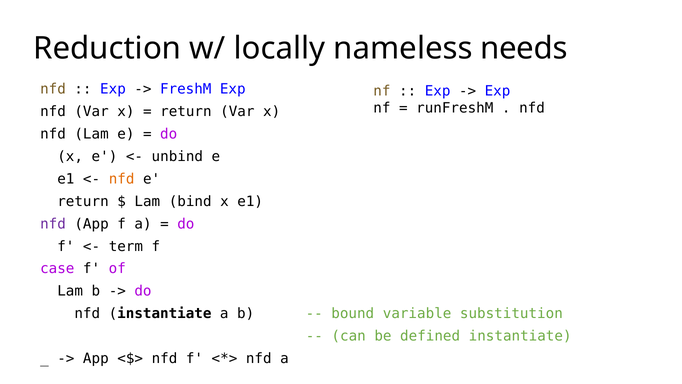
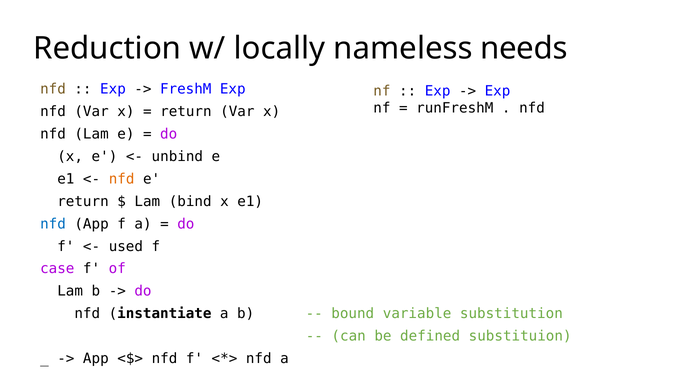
nfd at (53, 224) colour: purple -> blue
term: term -> used
defined instantiate: instantiate -> substituion
